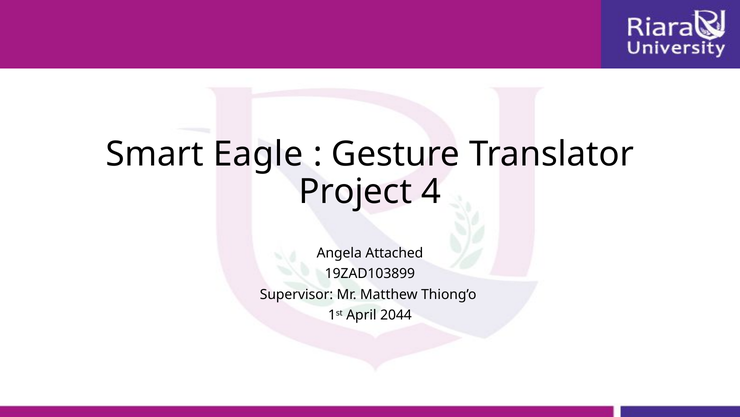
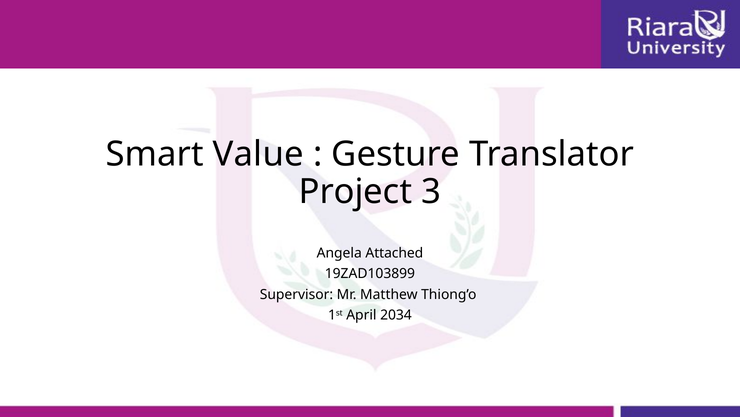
Eagle: Eagle -> Value
4: 4 -> 3
2044: 2044 -> 2034
